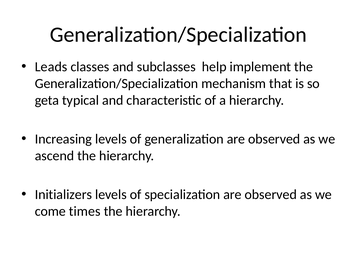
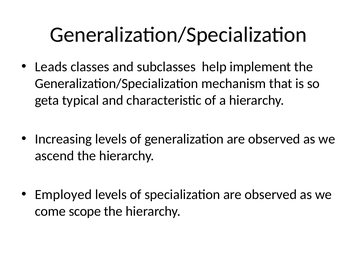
Initializers: Initializers -> Employed
times: times -> scope
